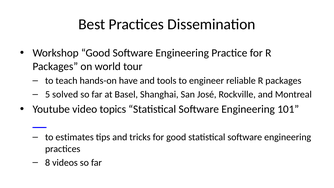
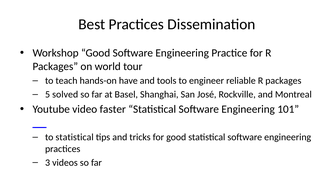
topics: topics -> faster
to estimates: estimates -> statistical
8: 8 -> 3
